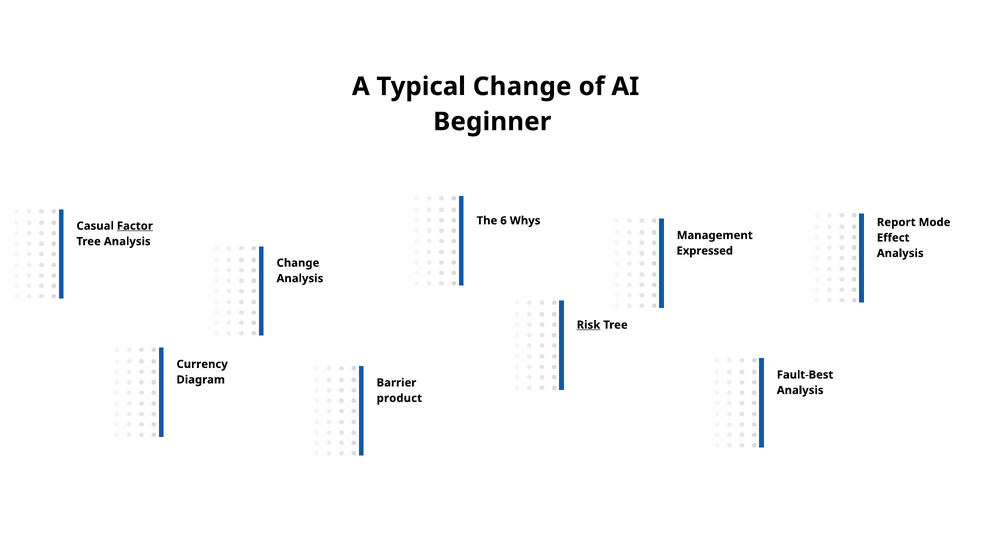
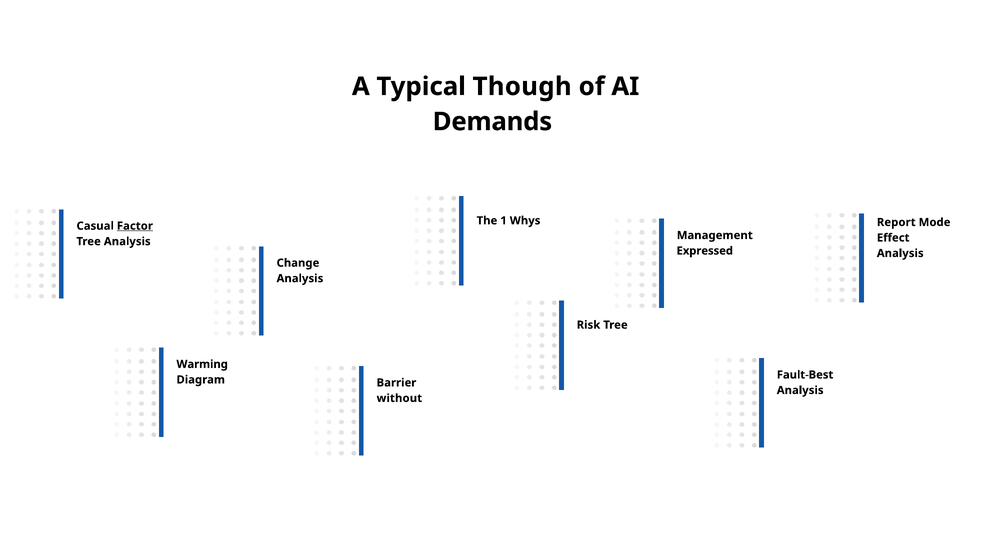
Typical Change: Change -> Though
Beginner: Beginner -> Demands
6: 6 -> 1
Risk underline: present -> none
Currency: Currency -> Warming
product: product -> without
